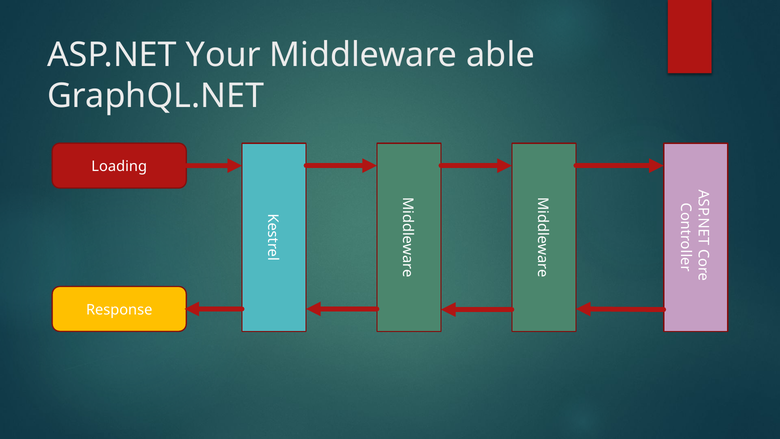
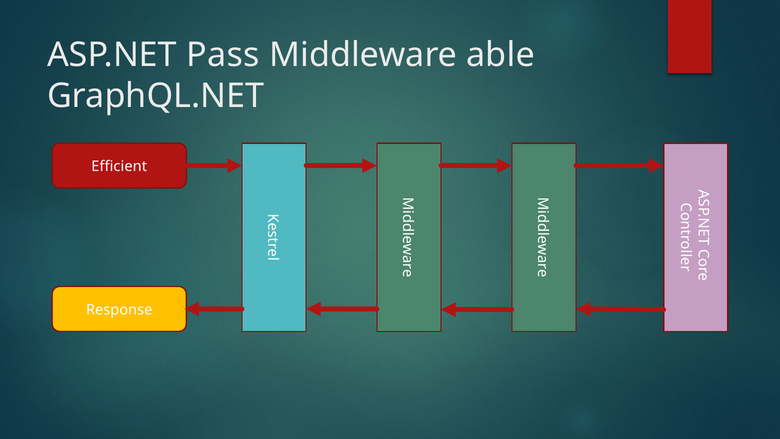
Your: Your -> Pass
Loading: Loading -> Efficient
